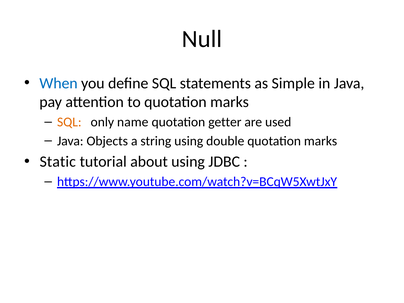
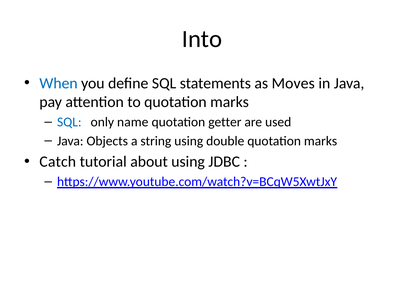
Null: Null -> Into
Simple: Simple -> Moves
SQL at (69, 122) colour: orange -> blue
Static: Static -> Catch
